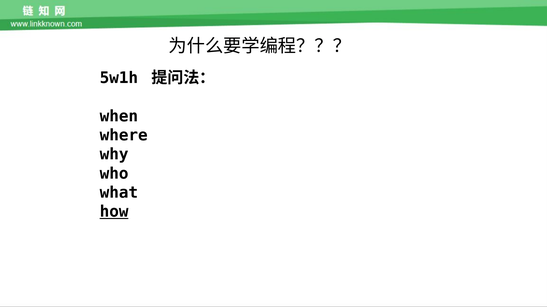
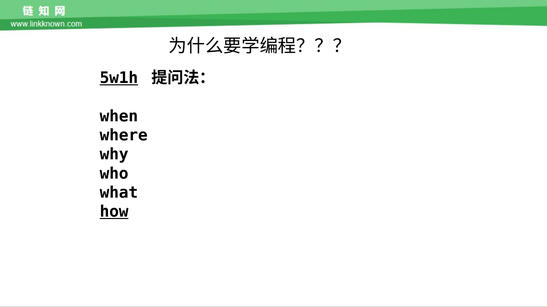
5w1h underline: none -> present
